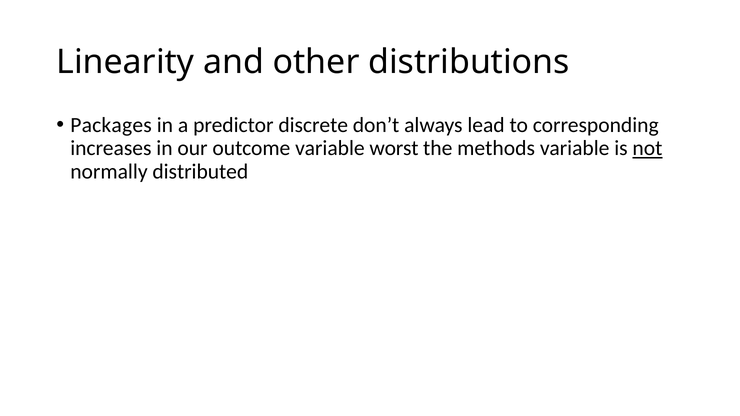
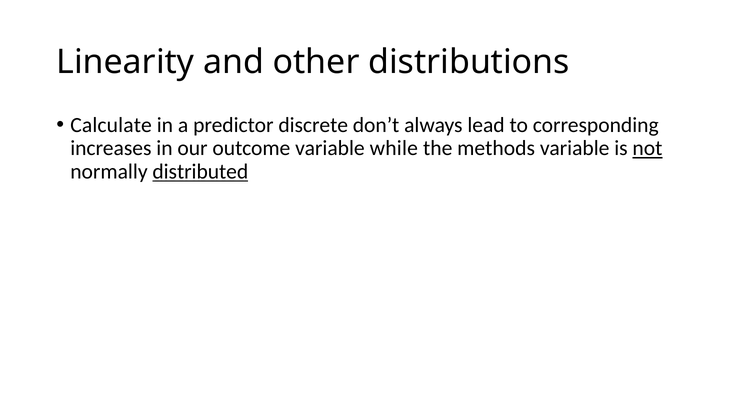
Packages: Packages -> Calculate
worst: worst -> while
distributed underline: none -> present
